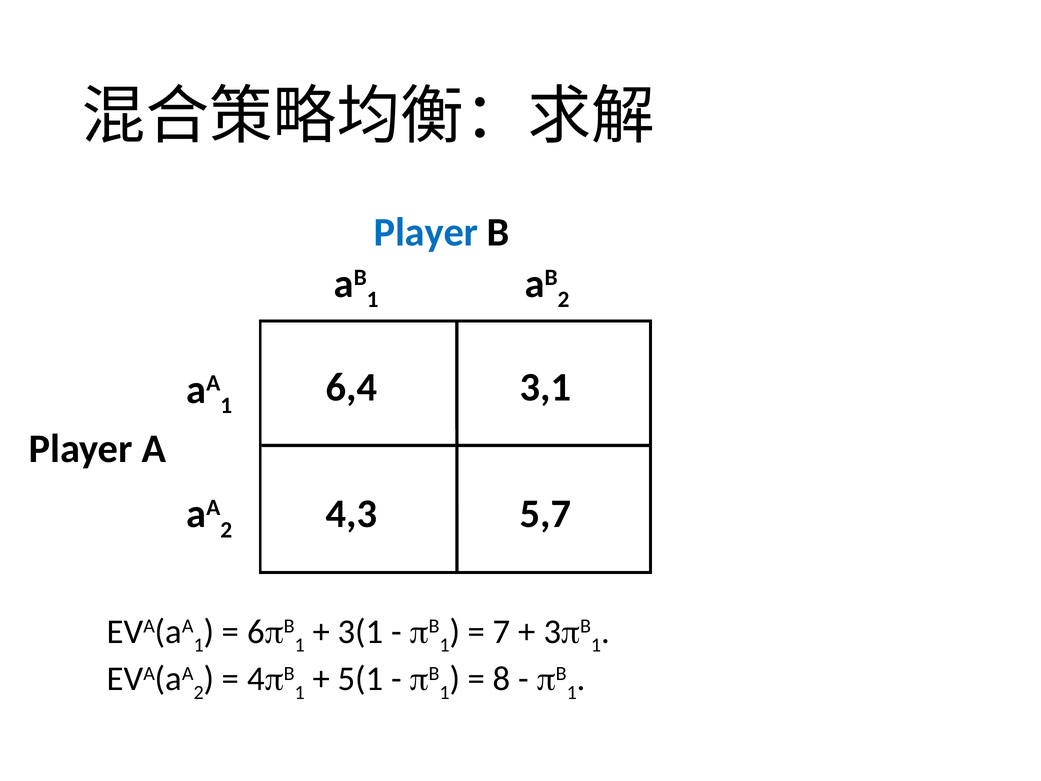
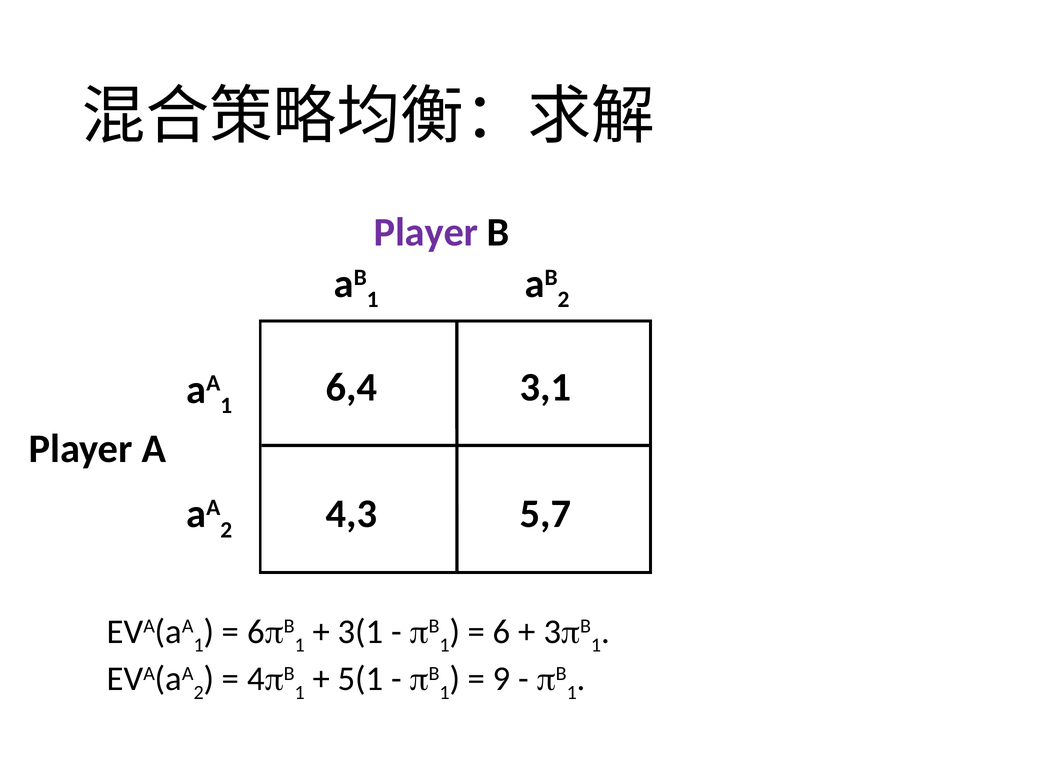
Player at (426, 232) colour: blue -> purple
7: 7 -> 6
8: 8 -> 9
